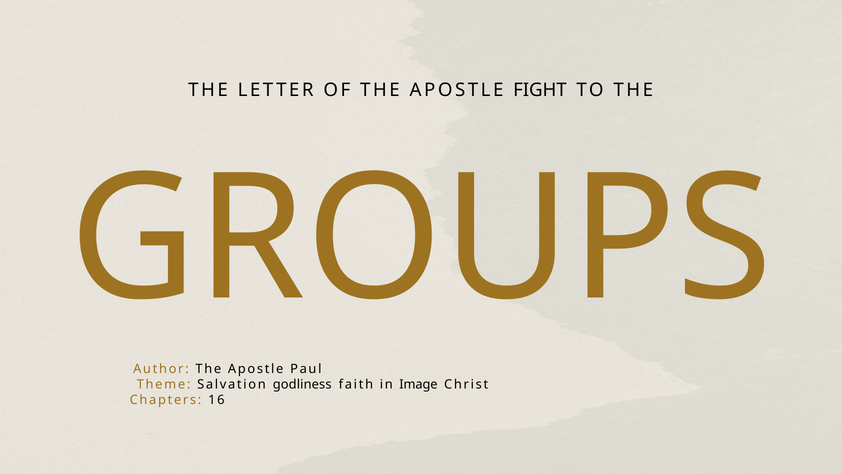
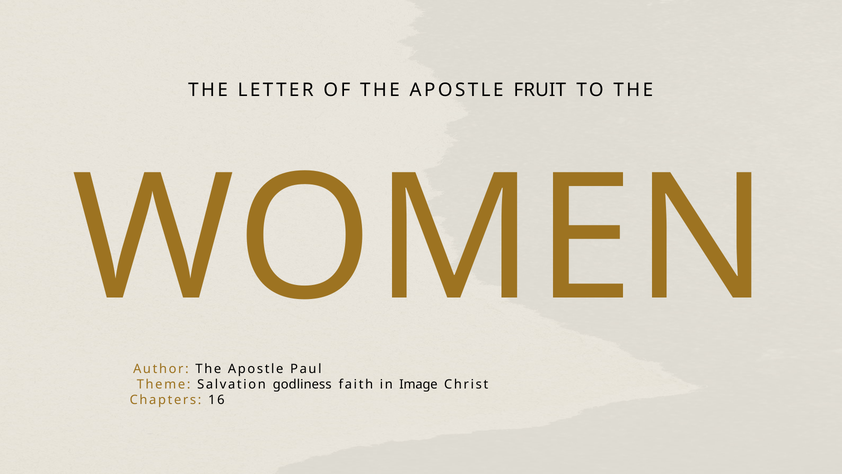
FIGHT: FIGHT -> FRUIT
GROUPS: GROUPS -> WOMEN
